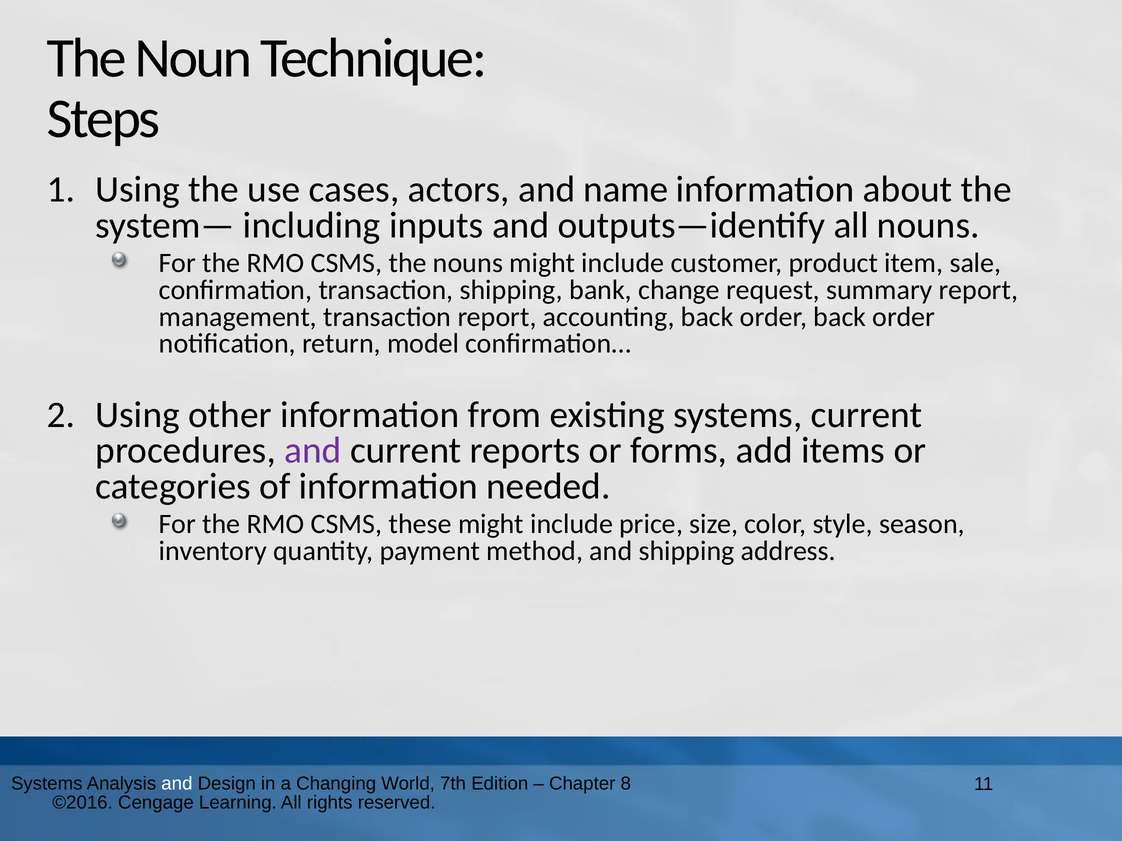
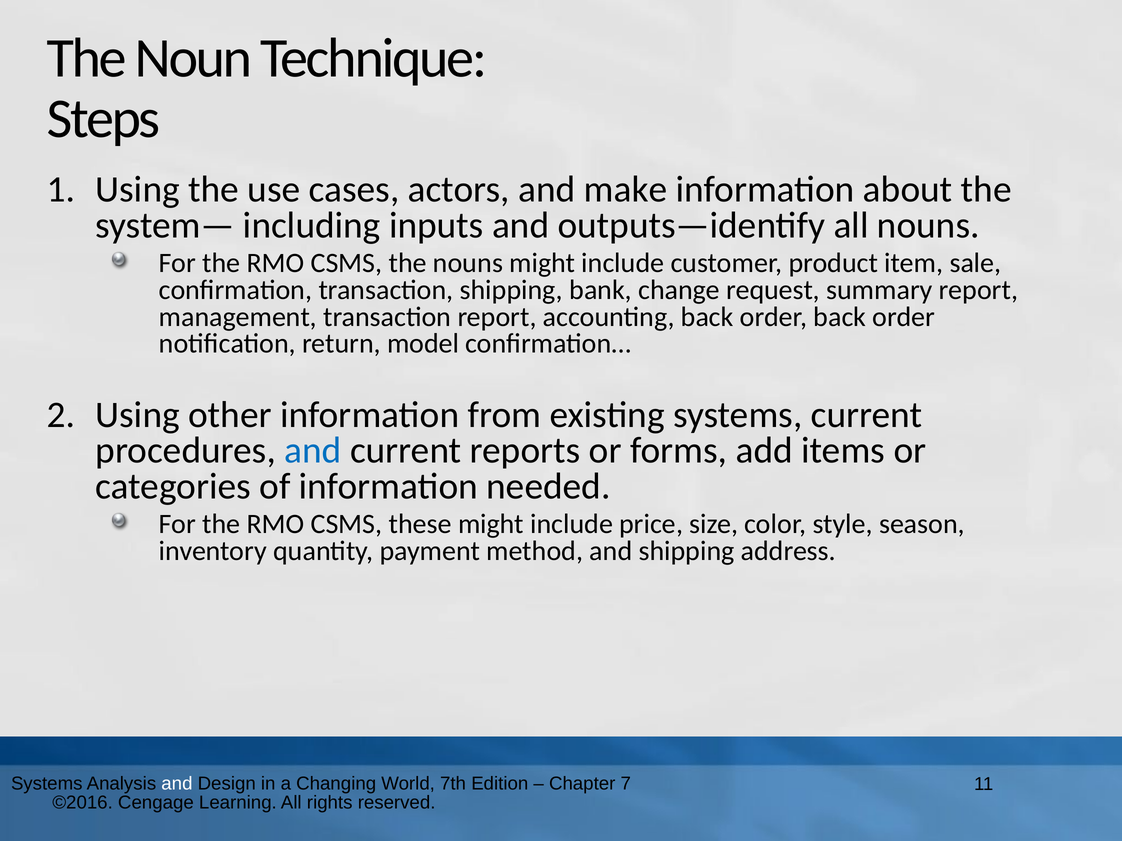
name: name -> make
and at (313, 451) colour: purple -> blue
8: 8 -> 7
